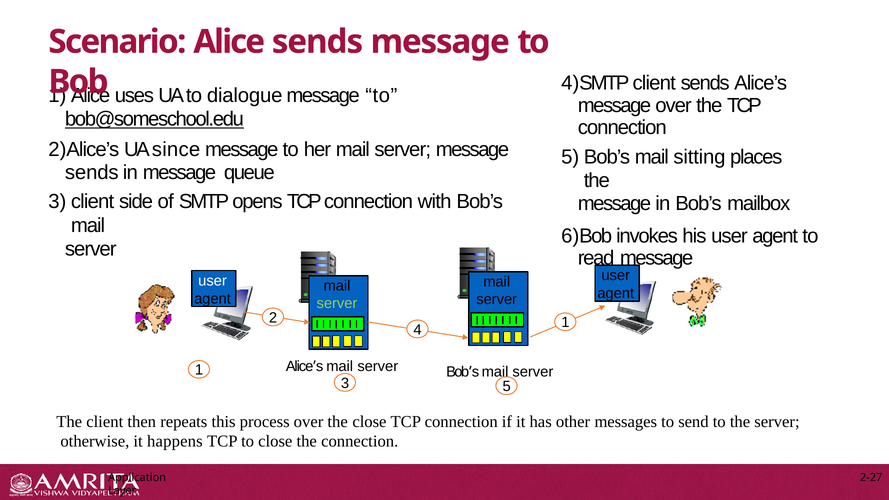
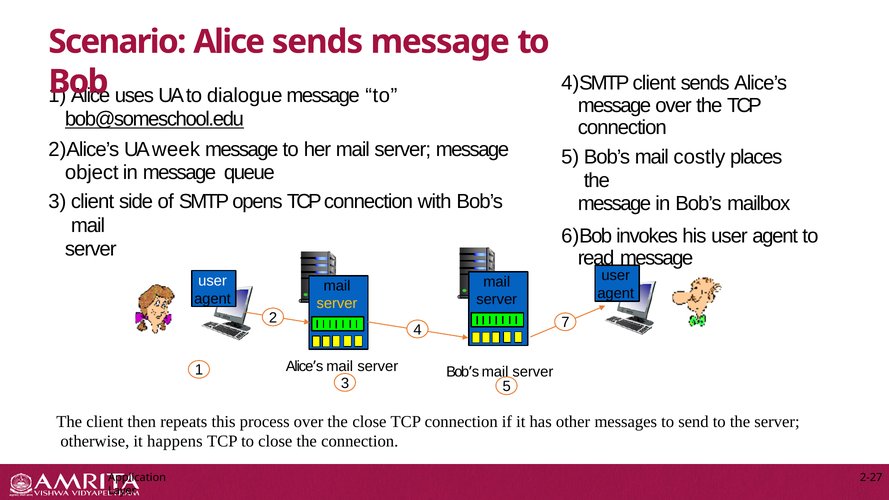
since: since -> week
sitting: sitting -> costly
sends at (92, 173): sends -> object
server at (337, 304) colour: light green -> yellow
4 1: 1 -> 7
